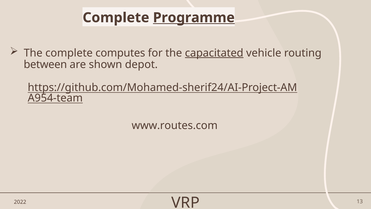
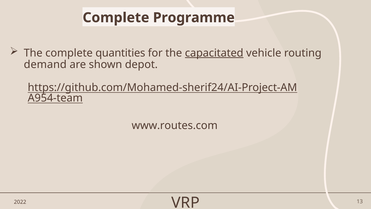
Programme underline: present -> none
computes: computes -> quantities
between: between -> demand
